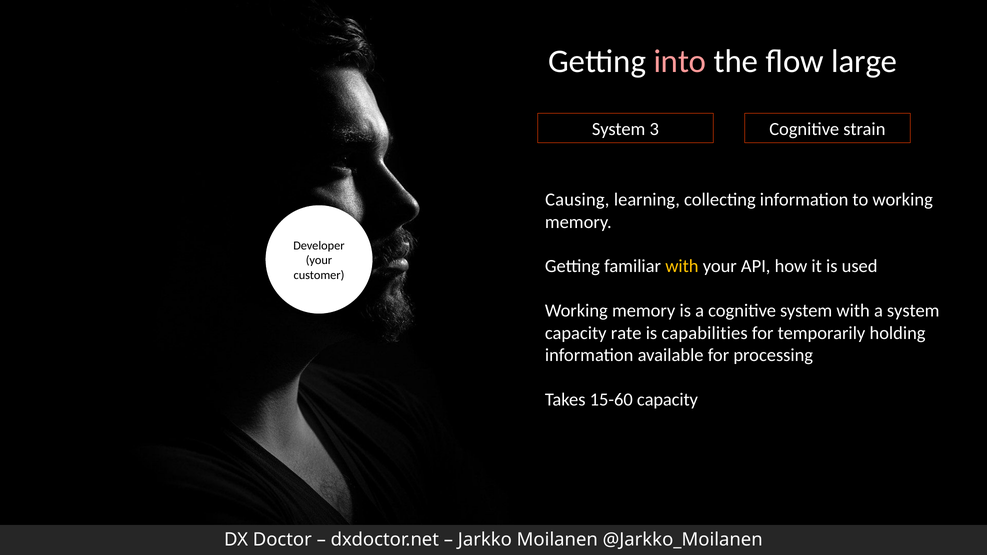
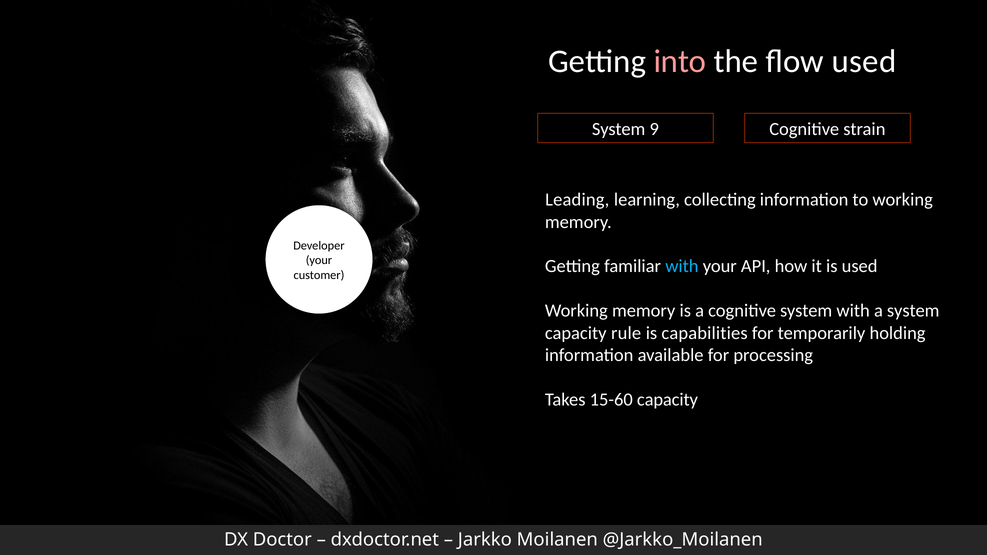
flow large: large -> used
3: 3 -> 9
Causing: Causing -> Leading
with at (682, 266) colour: yellow -> light blue
rate: rate -> rule
